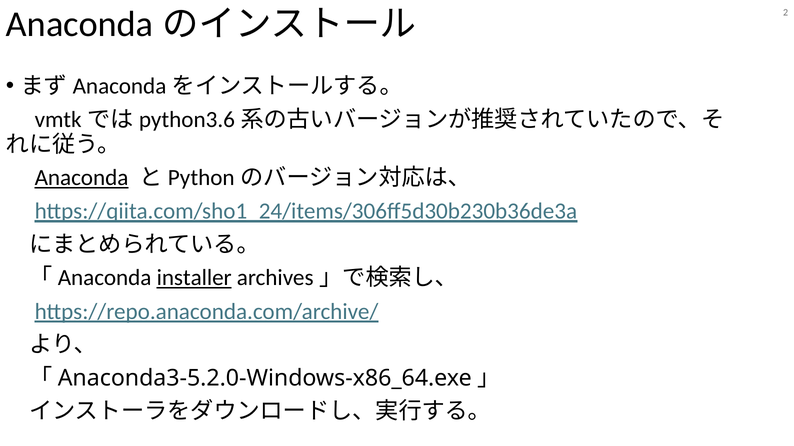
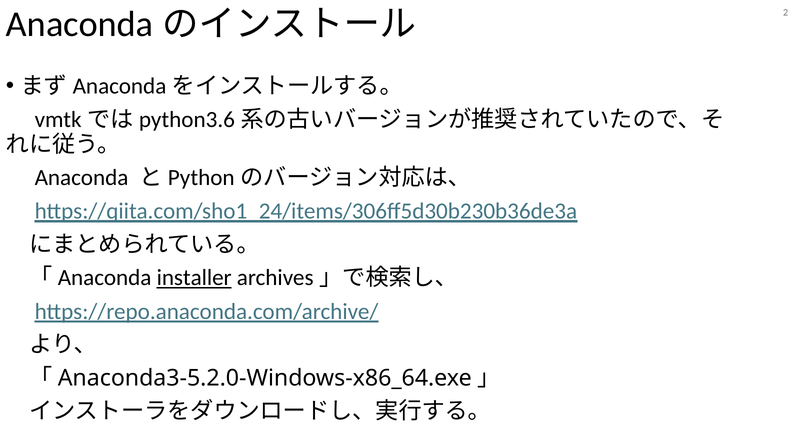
Anaconda underline: present -> none
